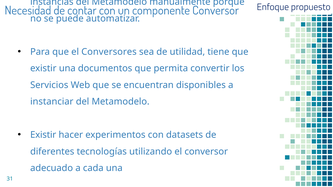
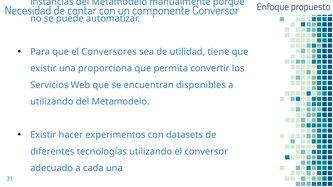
una documentos: documentos -> proporciona
instanciar at (52, 102): instanciar -> utilizando
